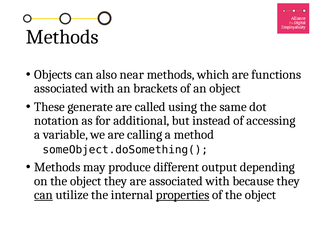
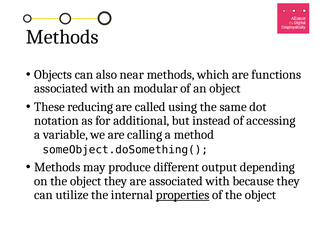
brackets: brackets -> modular
generate: generate -> reducing
can at (44, 195) underline: present -> none
